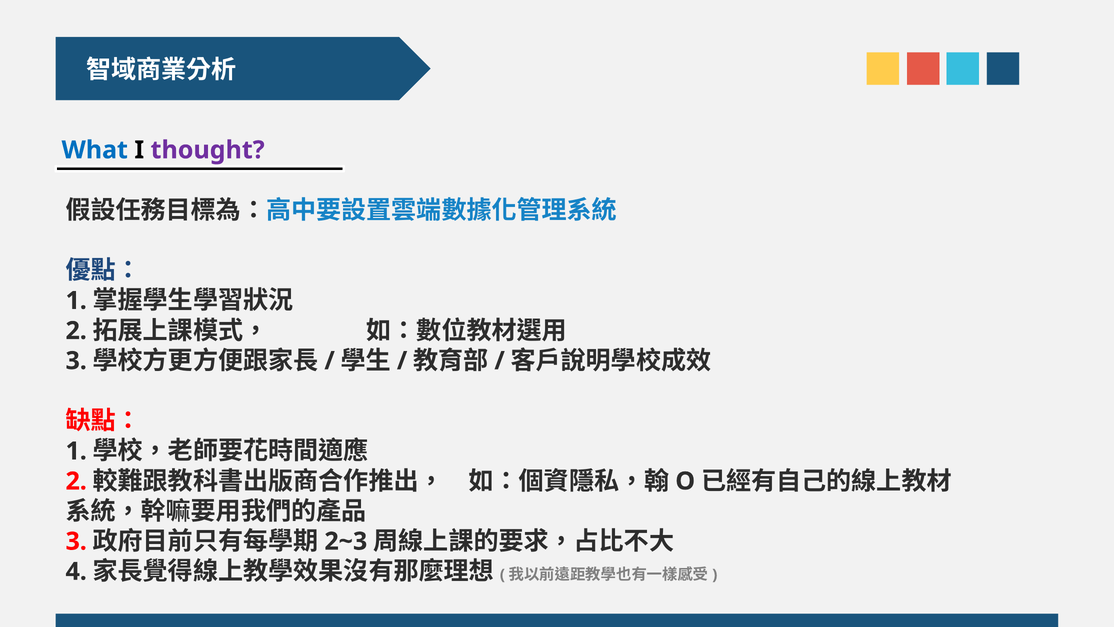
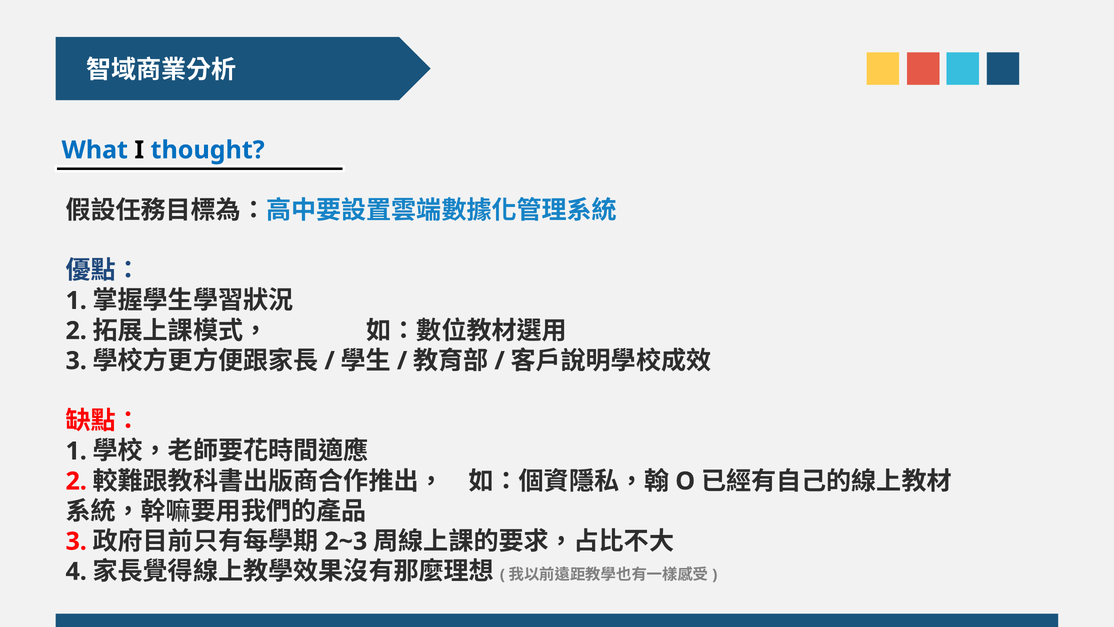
thought colour: purple -> blue
